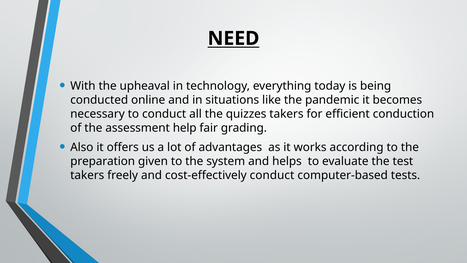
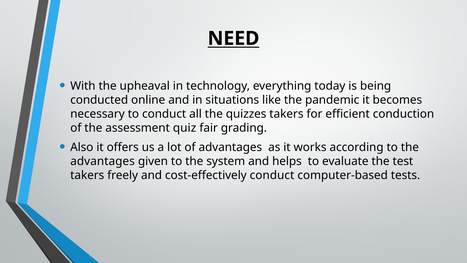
help: help -> quiz
preparation at (103, 161): preparation -> advantages
